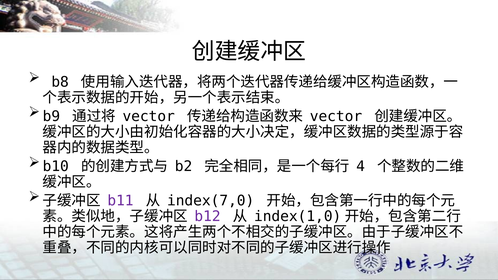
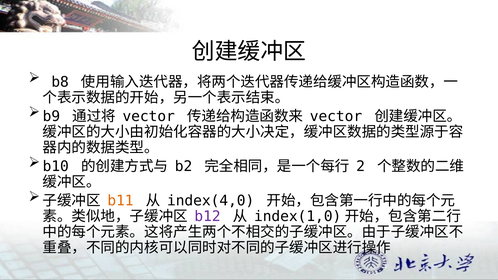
4: 4 -> 2
b11 colour: purple -> orange
index(7,0: index(7,0 -> index(4,0
